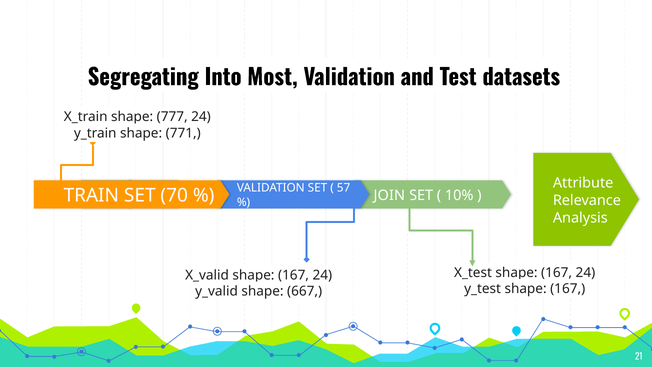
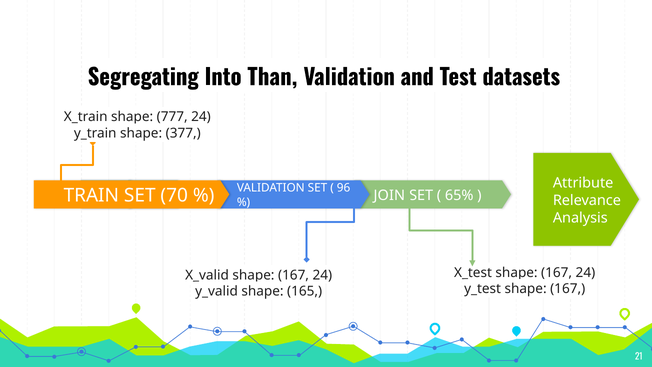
Most: Most -> Than
771: 771 -> 377
57: 57 -> 96
10%: 10% -> 65%
667: 667 -> 165
